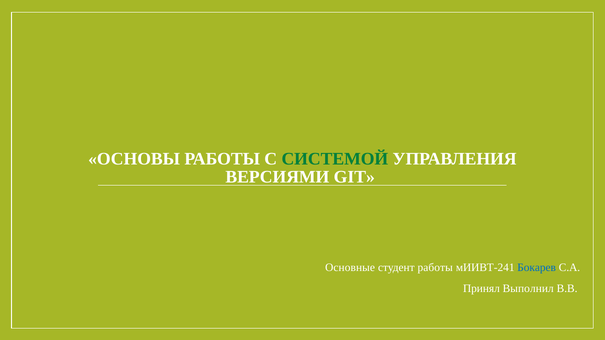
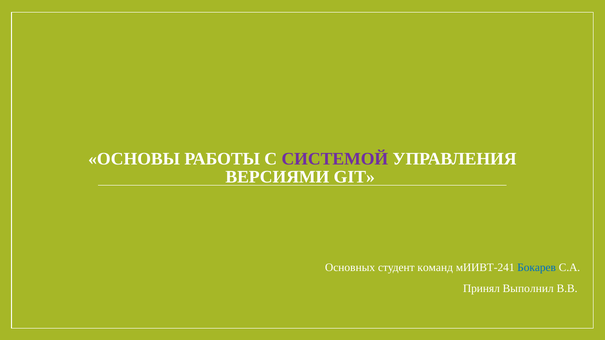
СИСТЕМОЙ colour: green -> purple
Основные: Основные -> Основных
студент работы: работы -> команд
